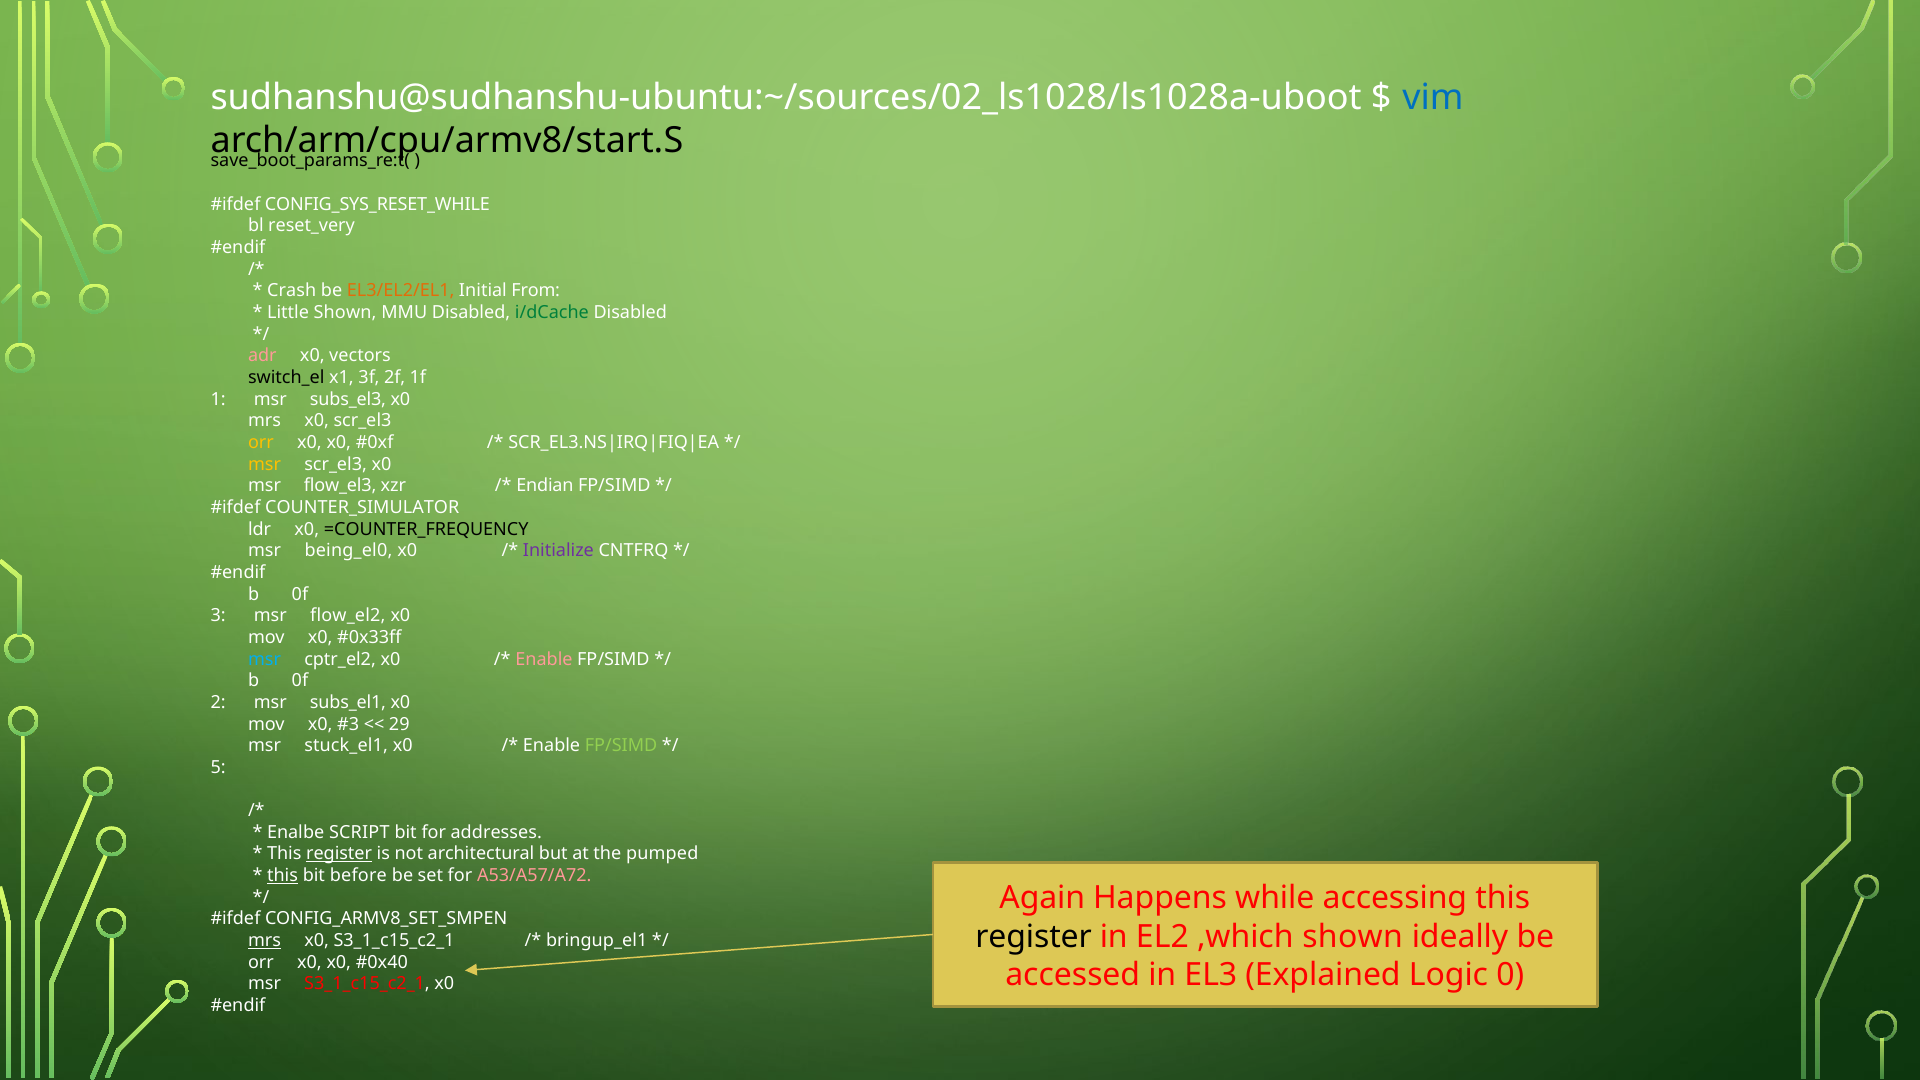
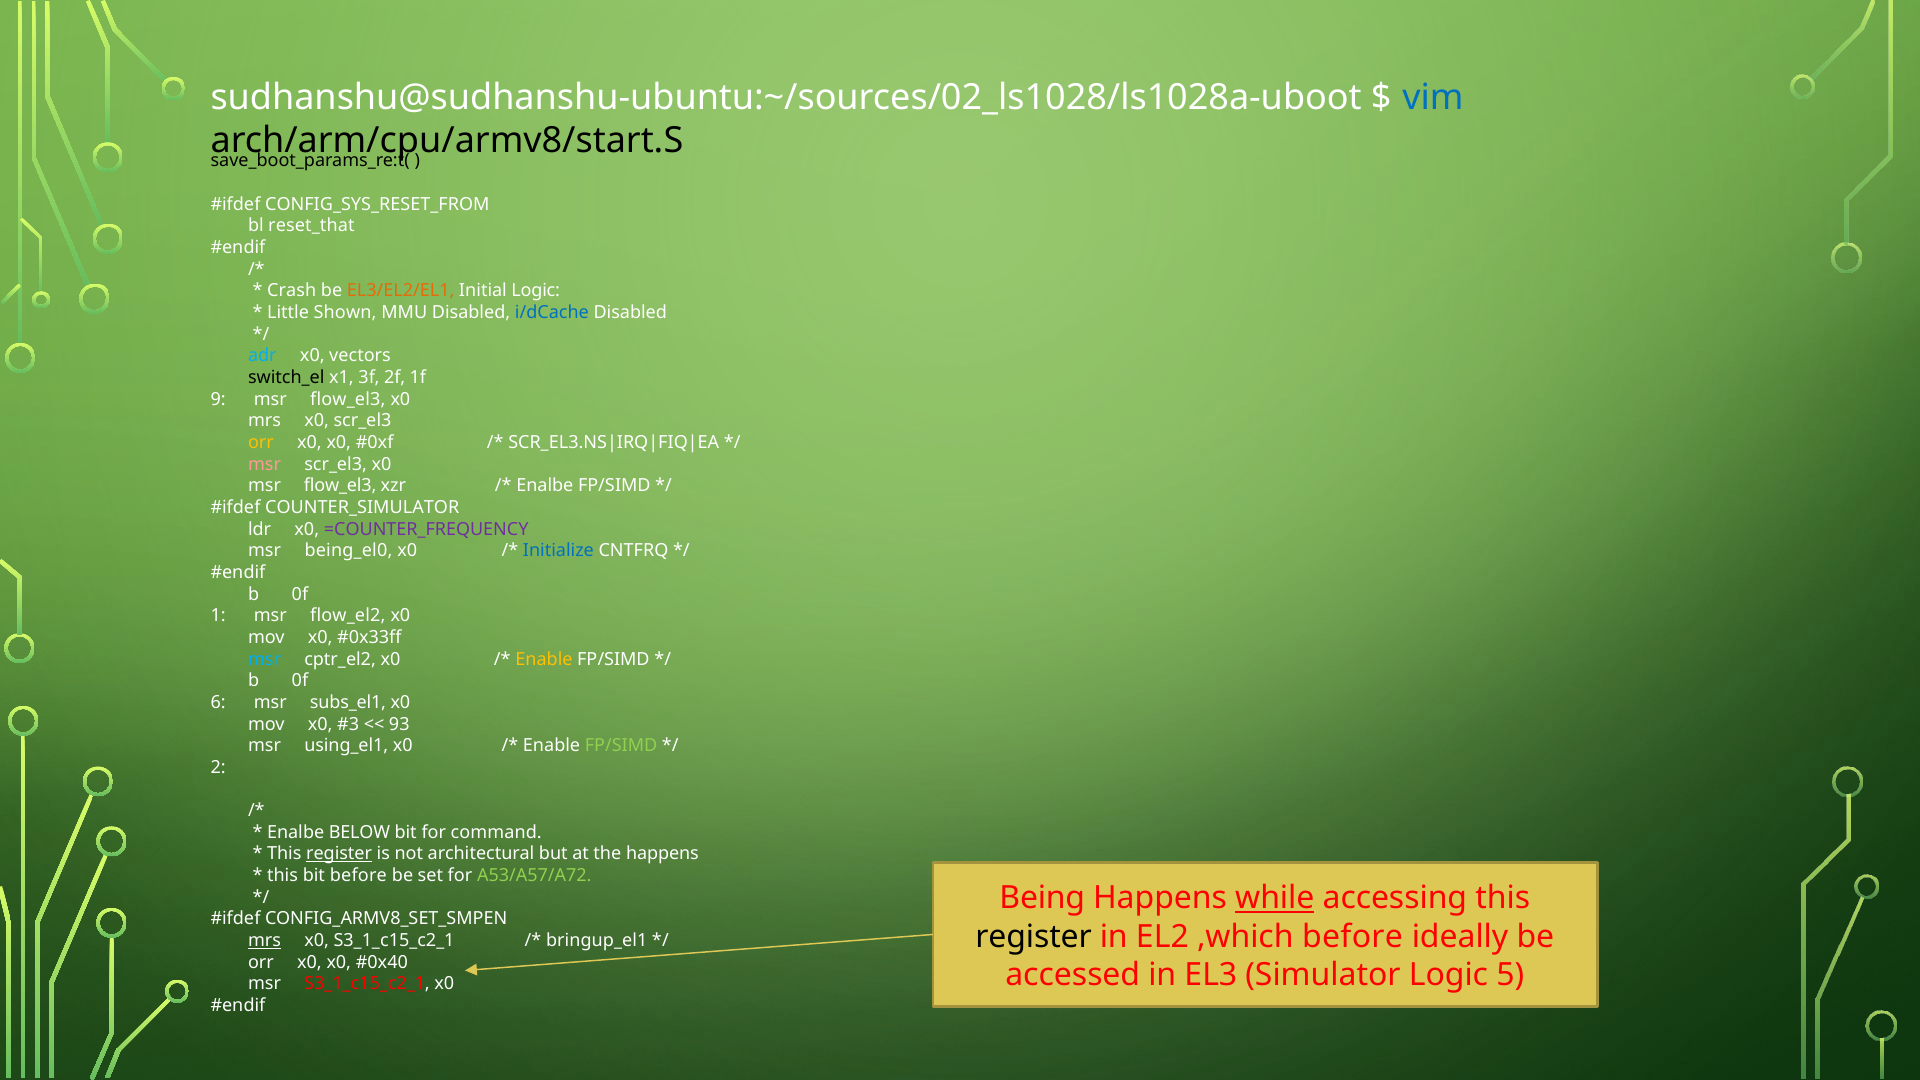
CONFIG_SYS_RESET_WHILE: CONFIG_SYS_RESET_WHILE -> CONFIG_SYS_RESET_FROM
reset_very: reset_very -> reset_that
Initial From: From -> Logic
i/dCache colour: green -> blue
adr colour: pink -> light blue
1: 1 -> 9
subs_el3 at (348, 399): subs_el3 -> flow_el3
msr at (264, 464) colour: yellow -> pink
Endian at (545, 486): Endian -> Enalbe
=COUNTER_FREQUENCY colour: black -> purple
Initialize colour: purple -> blue
3: 3 -> 1
Enable at (544, 659) colour: pink -> yellow
2: 2 -> 6
29: 29 -> 93
stuck_el1: stuck_el1 -> using_el1
5: 5 -> 2
SCRIPT: SCRIPT -> BELOW
addresses: addresses -> command
the pumped: pumped -> happens
this at (283, 876) underline: present -> none
A53/A57/A72 colour: pink -> light green
Again: Again -> Being
while underline: none -> present
,which shown: shown -> before
Explained: Explained -> Simulator
0: 0 -> 5
